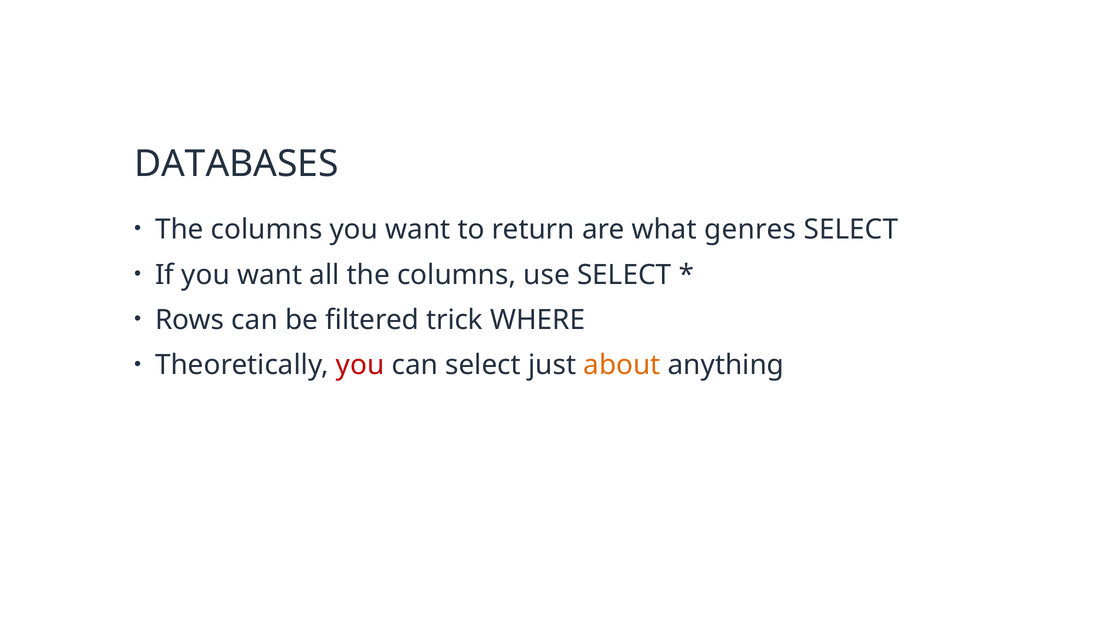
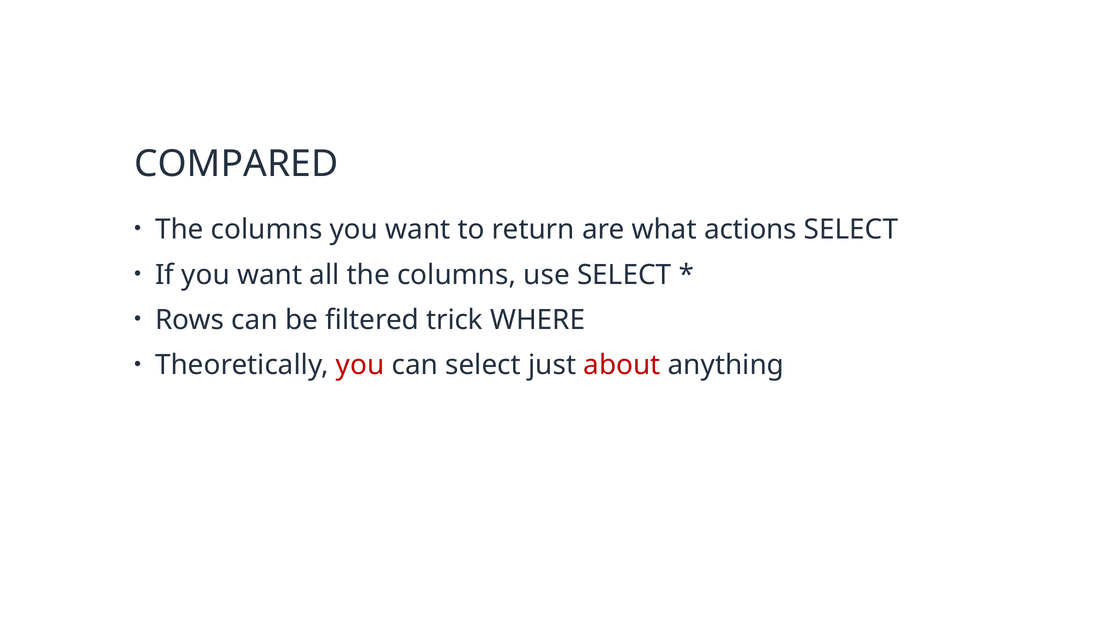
DATABASES: DATABASES -> COMPARED
genres: genres -> actions
about colour: orange -> red
